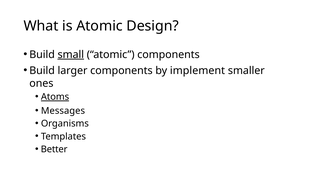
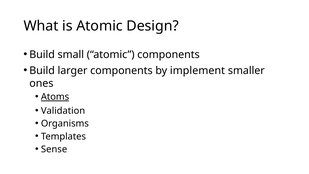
small underline: present -> none
Messages: Messages -> Validation
Better: Better -> Sense
